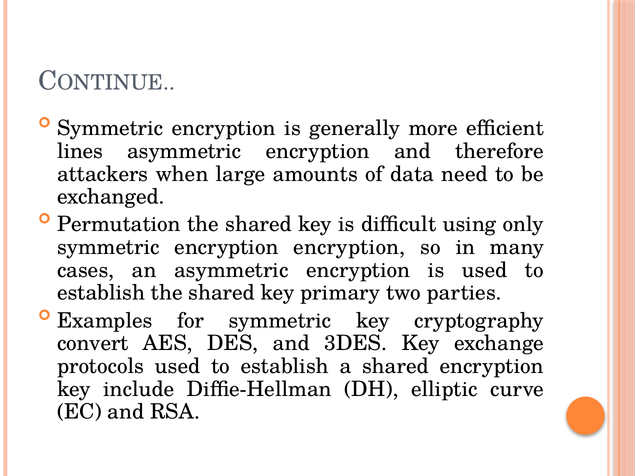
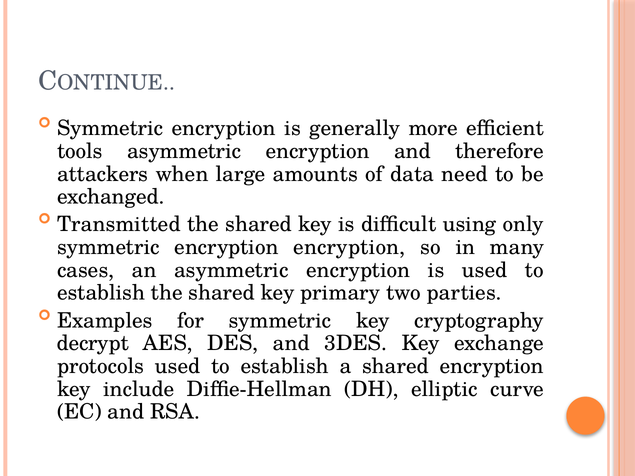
lines: lines -> tools
Permutation: Permutation -> Transmitted
convert: convert -> decrypt
